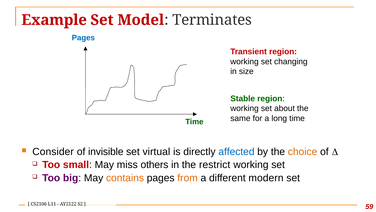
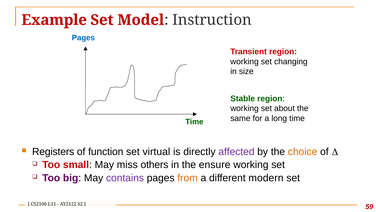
Terminates: Terminates -> Instruction
Consider: Consider -> Registers
invisible: invisible -> function
affected colour: blue -> purple
restrict: restrict -> ensure
contains colour: orange -> purple
